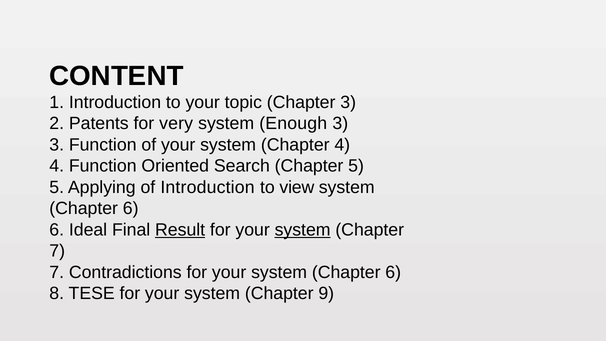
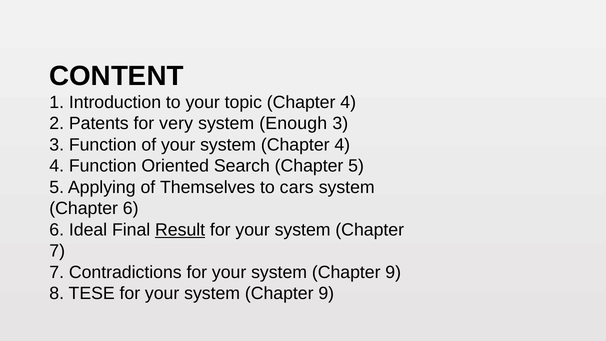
topic Chapter 3: 3 -> 4
of Introduction: Introduction -> Themselves
view: view -> cars
system at (303, 230) underline: present -> none
6 at (393, 272): 6 -> 9
